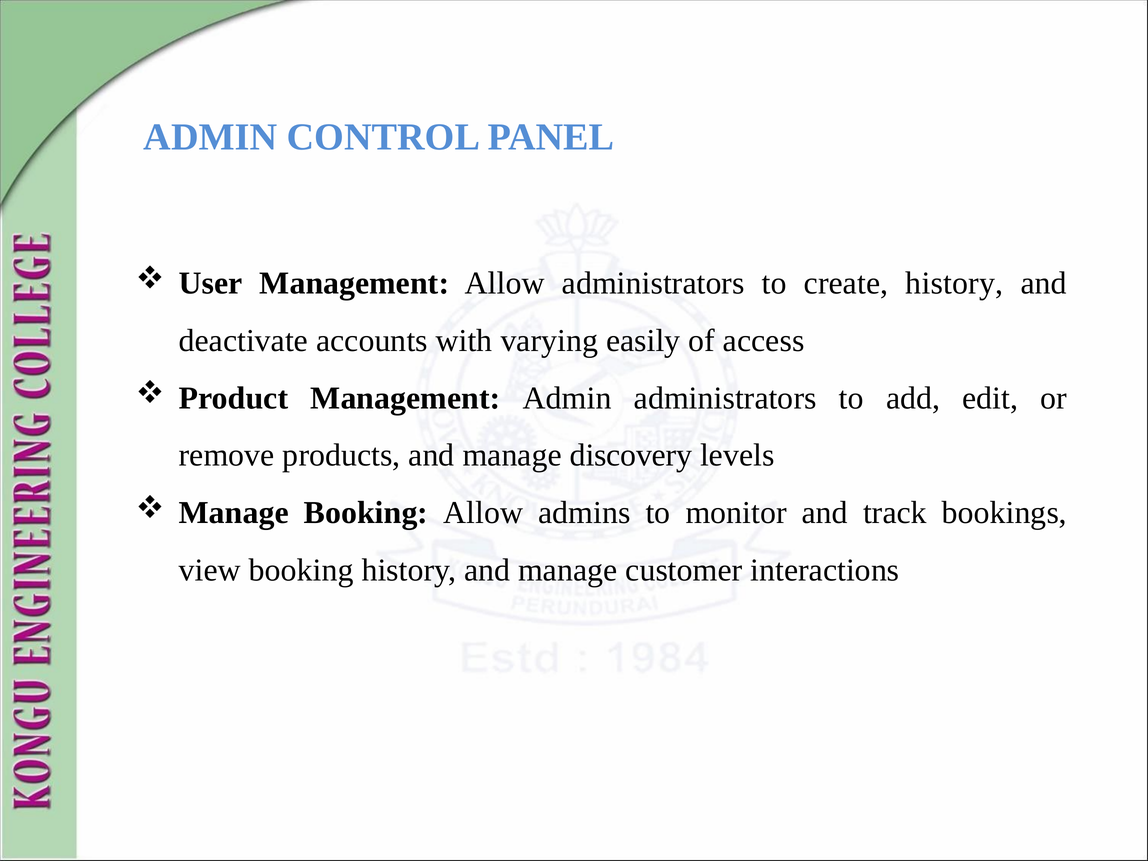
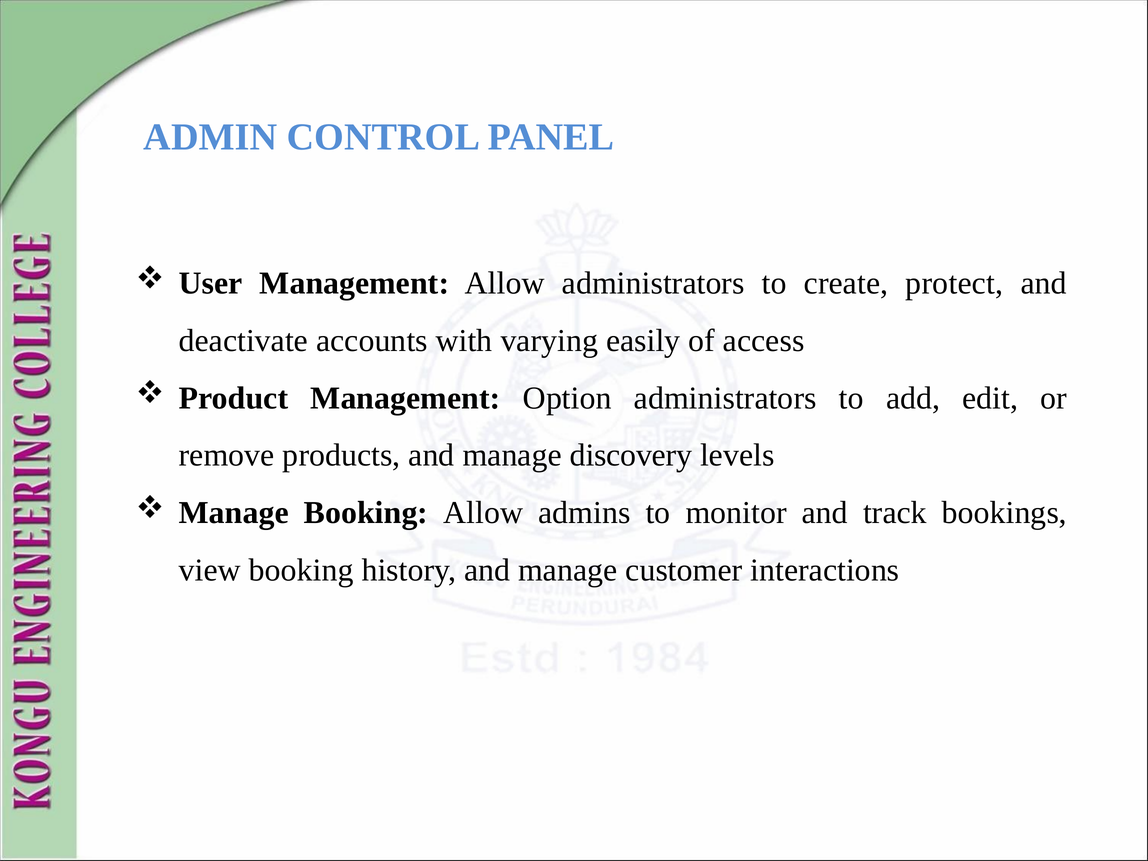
create history: history -> protect
Management Admin: Admin -> Option
